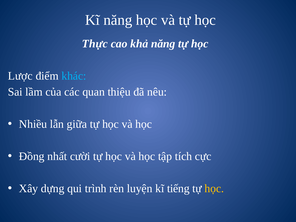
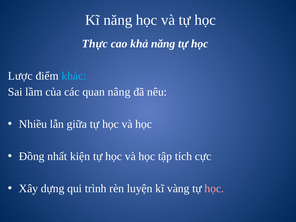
thiệu: thiệu -> nâng
cười: cười -> kiện
tiếng: tiếng -> vàng
học at (214, 189) colour: yellow -> pink
